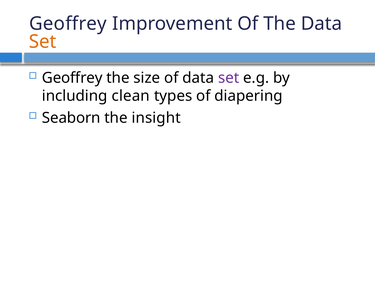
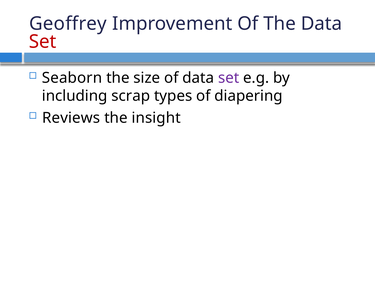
Set at (43, 41) colour: orange -> red
Geoffrey at (72, 78): Geoffrey -> Seaborn
clean: clean -> scrap
Seaborn: Seaborn -> Reviews
